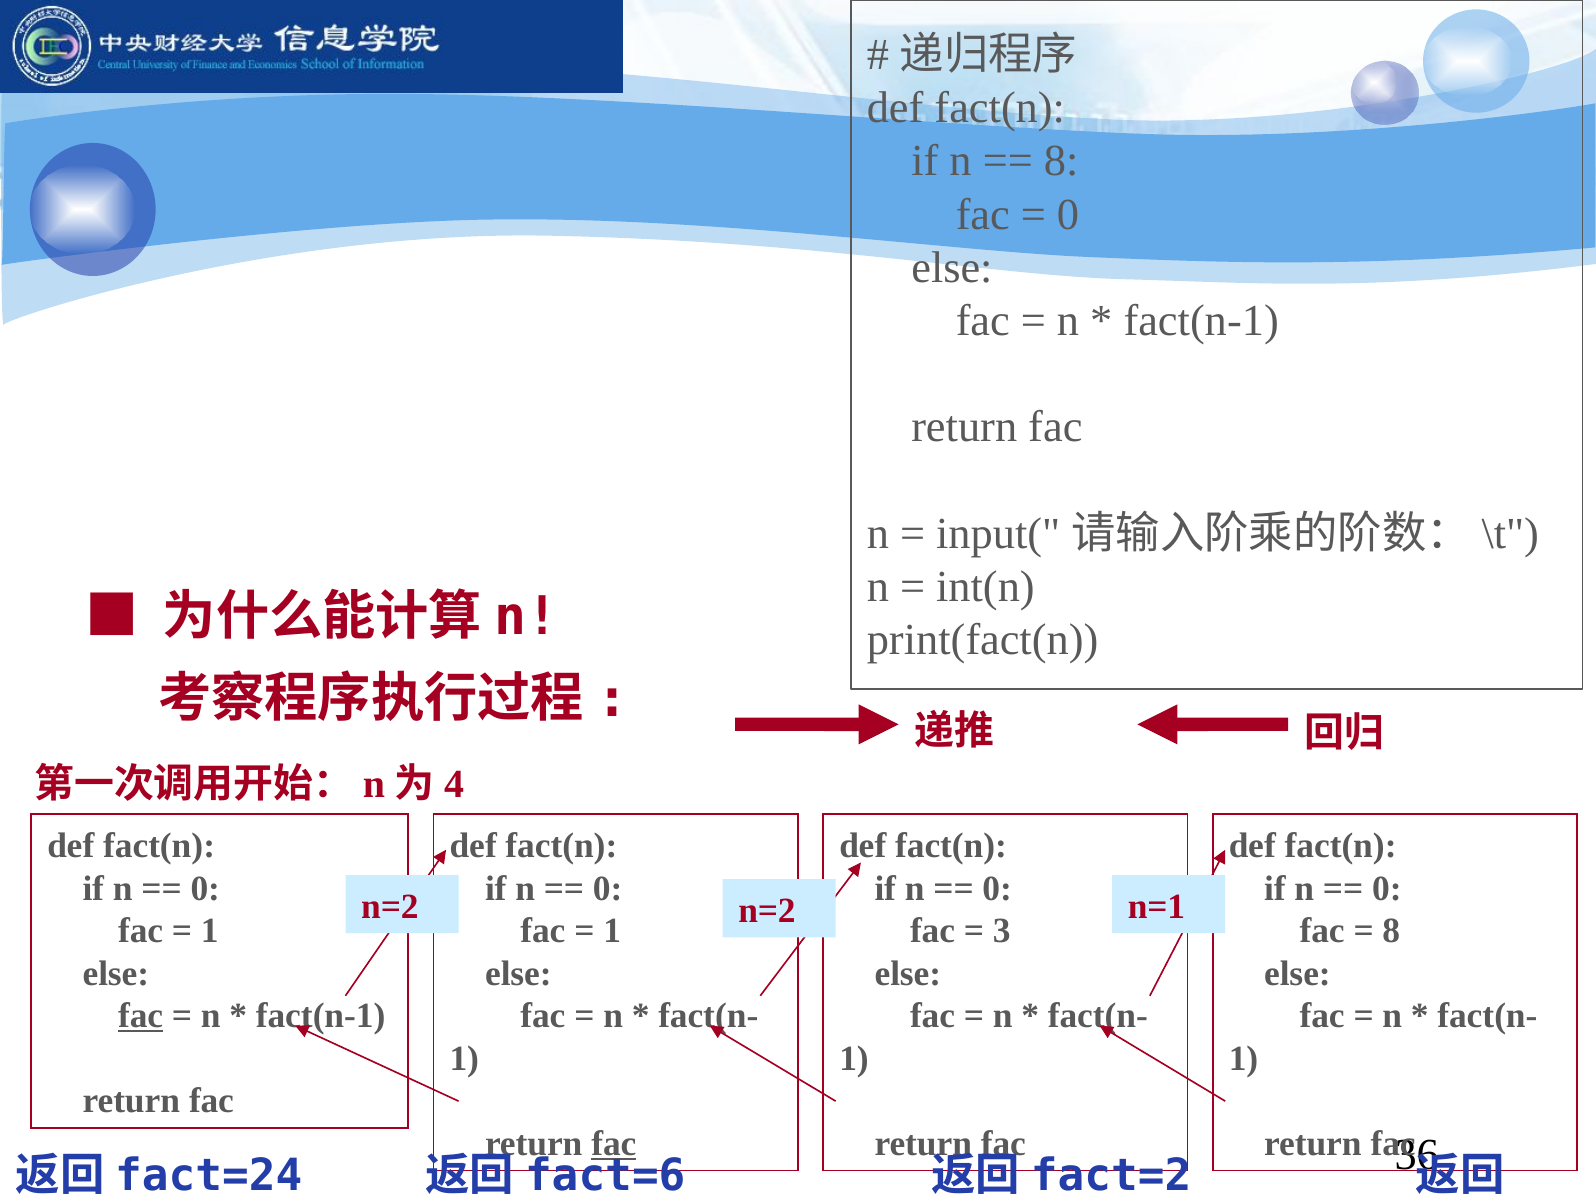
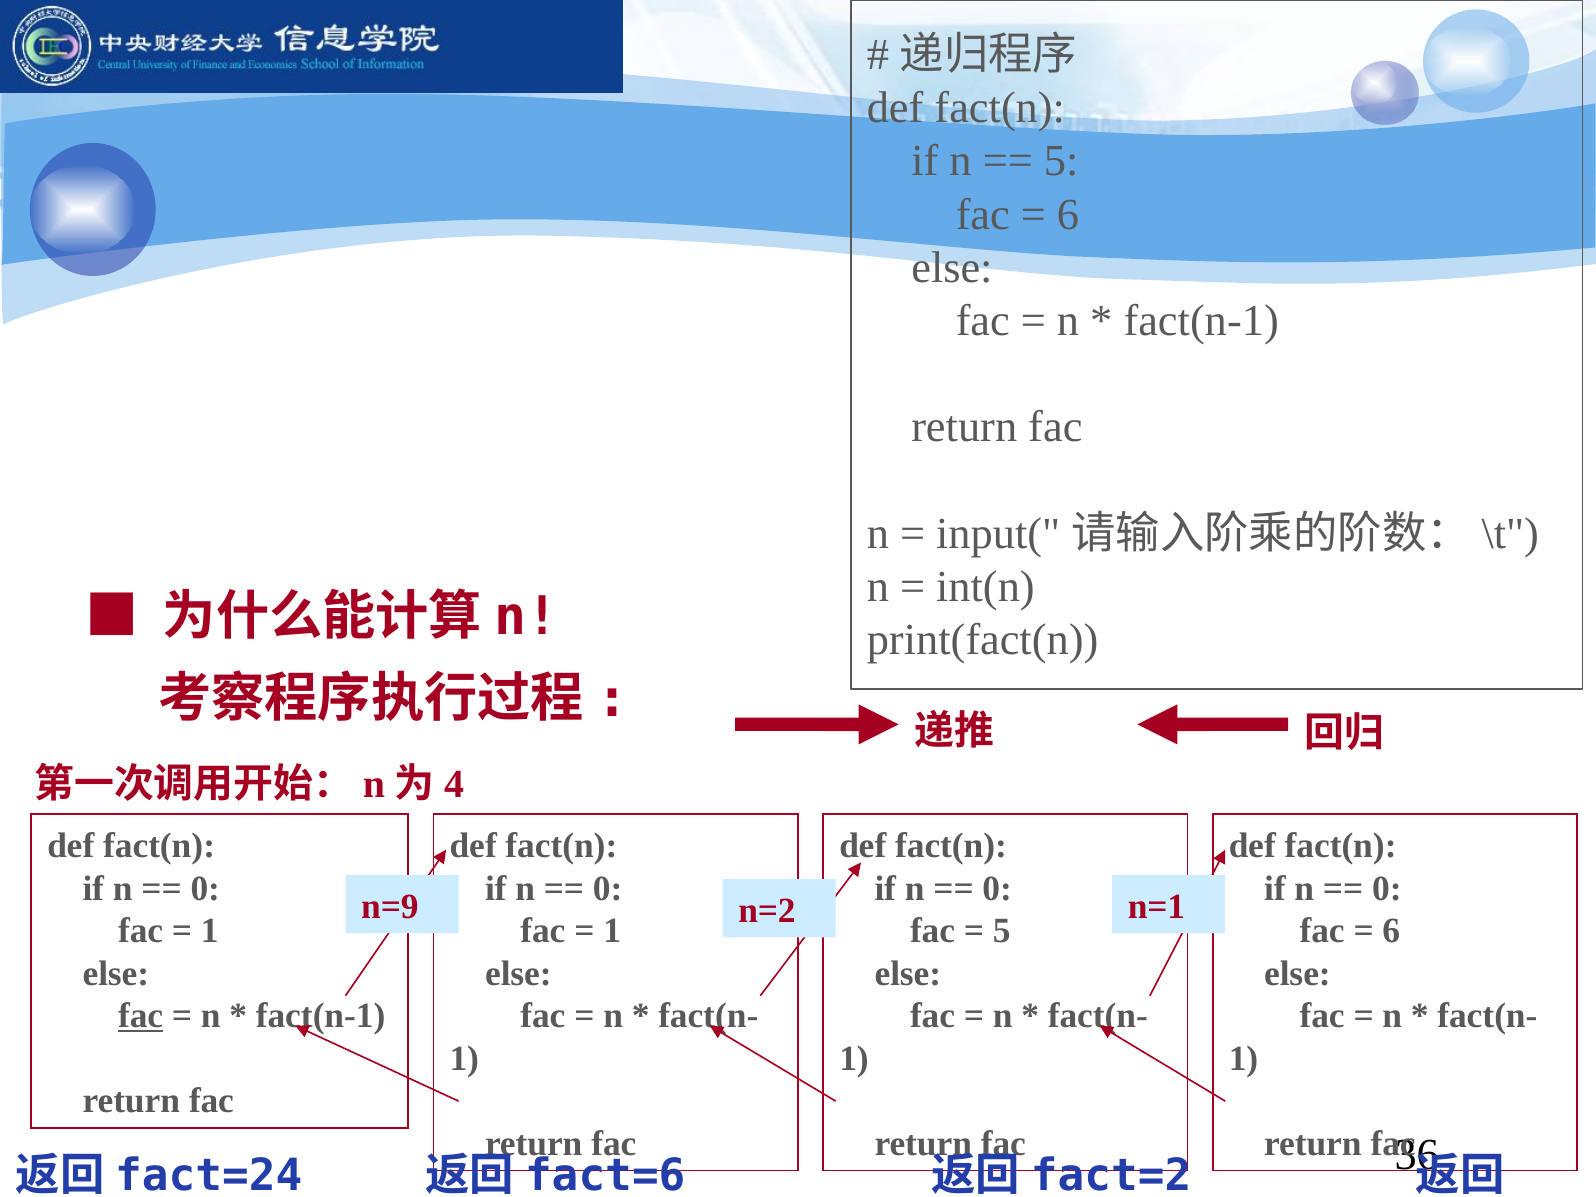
8 at (1061, 161): 8 -> 5
0 at (1068, 214): 0 -> 6
n=2 at (390, 907): n=2 -> n=9
3 at (1002, 931): 3 -> 5
8 at (1391, 931): 8 -> 6
fac at (614, 1144) underline: present -> none
